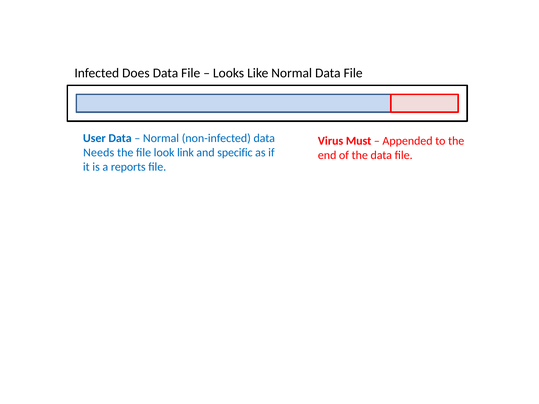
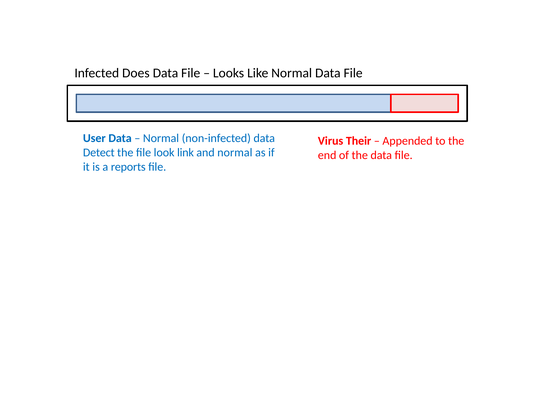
Must: Must -> Their
Needs: Needs -> Detect
and specific: specific -> normal
